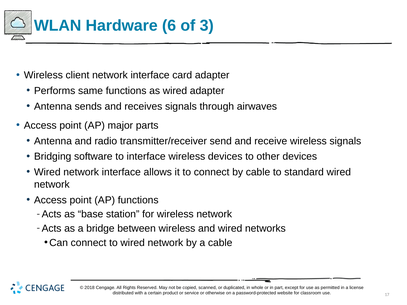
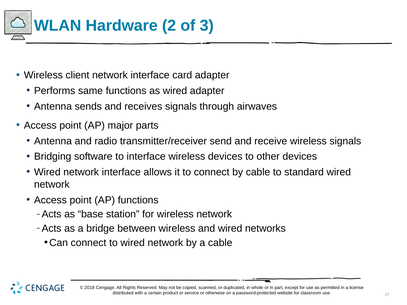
6: 6 -> 2
